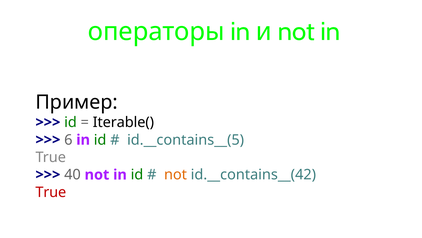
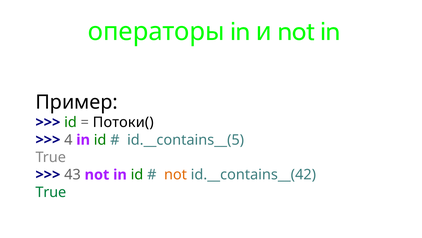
Iterable(: Iterable( -> Потоки(
6: 6 -> 4
40: 40 -> 43
True at (51, 192) colour: red -> green
